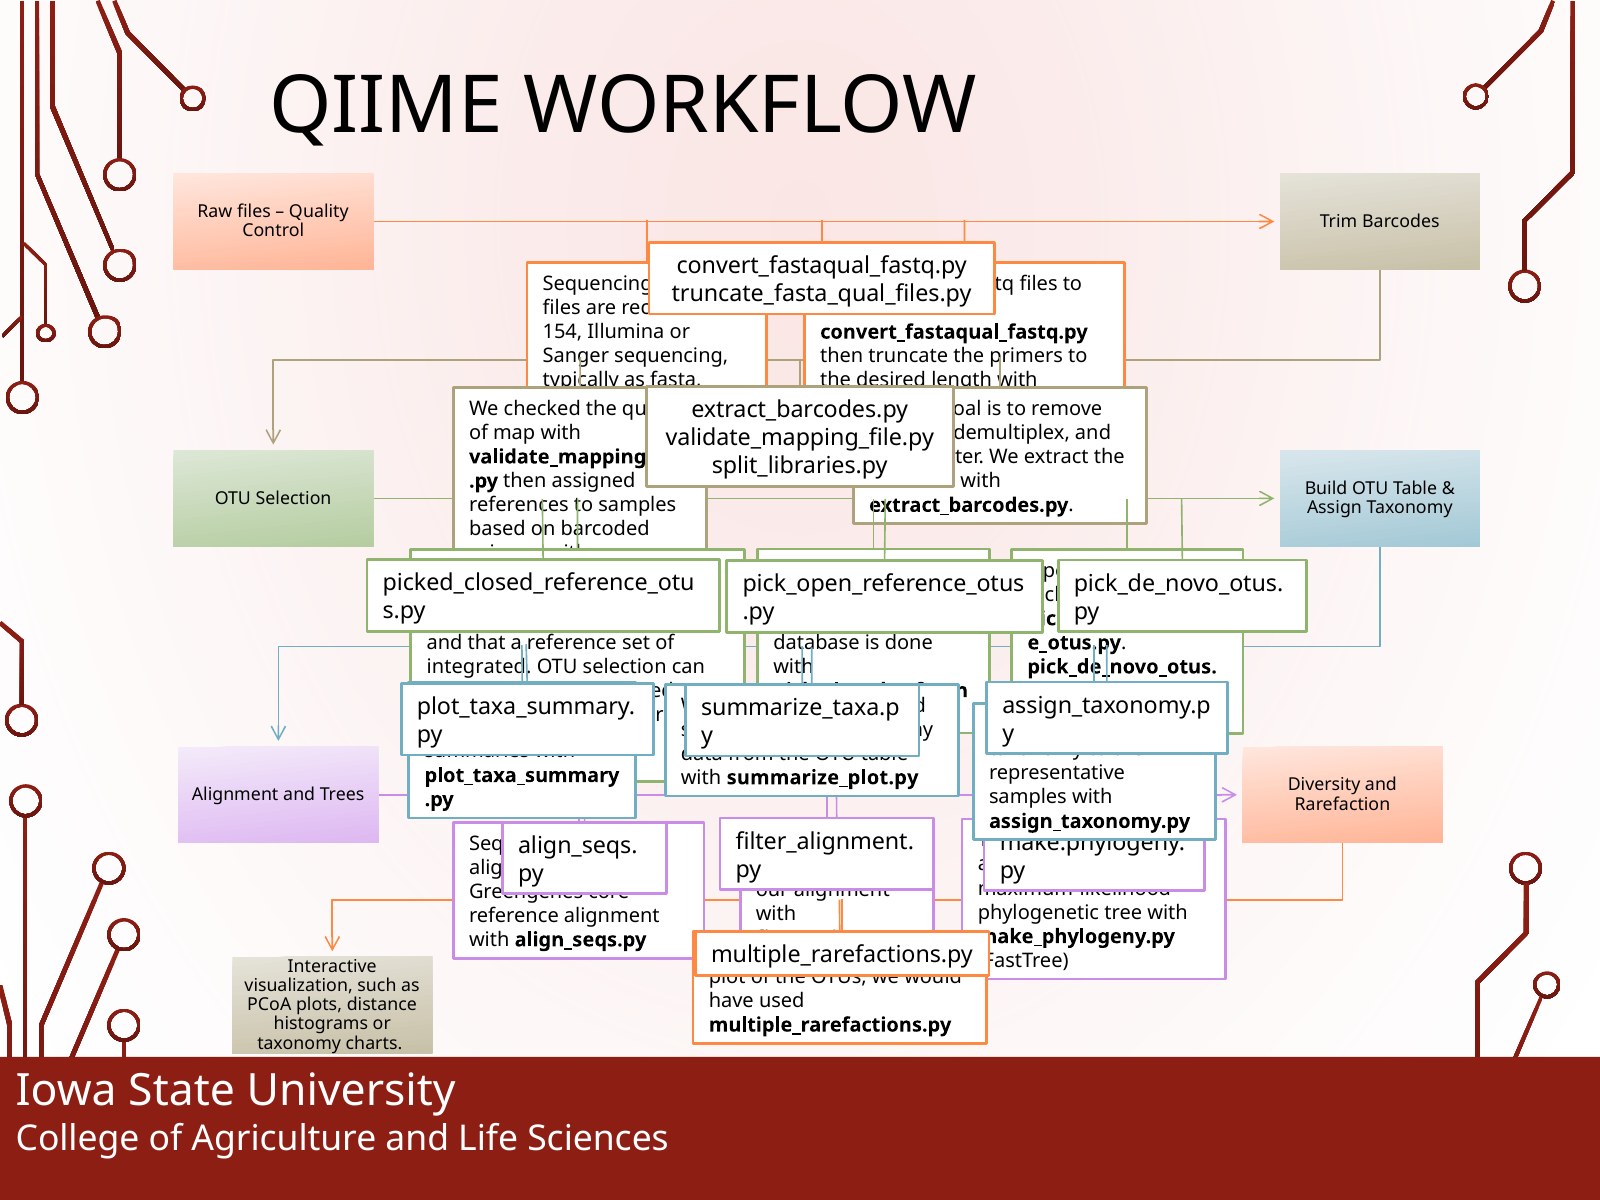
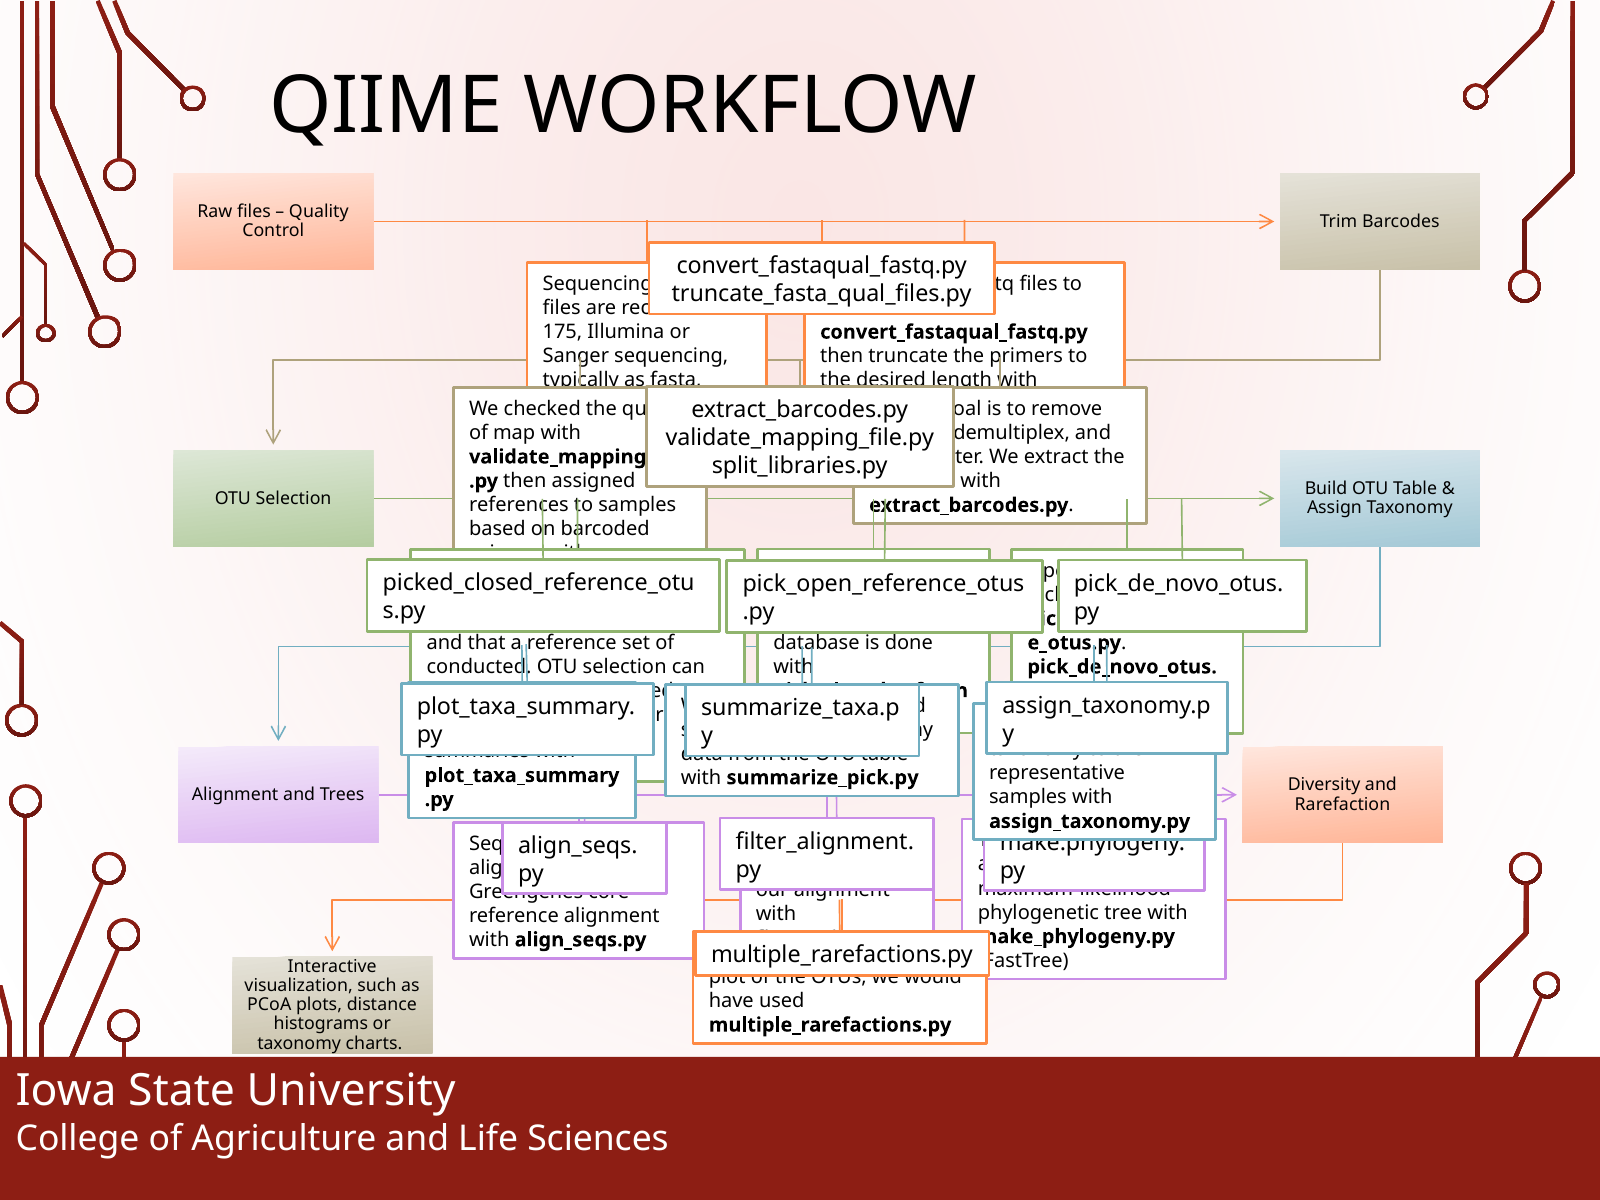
154: 154 -> 175
integrated: integrated -> conducted
summarize_plot.py: summarize_plot.py -> summarize_pick.py
